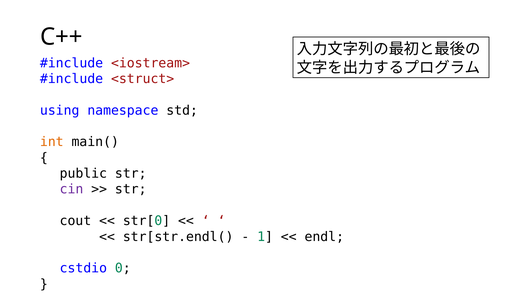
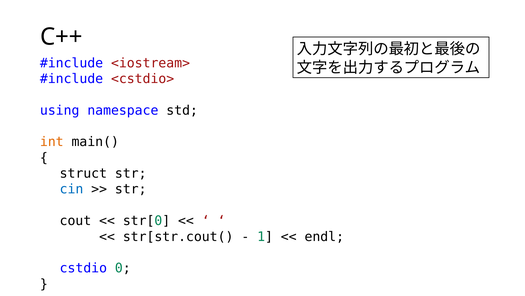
<struct>: <struct> -> <cstdio>
public: public -> struct
cin colour: purple -> blue
str[str.endl(: str[str.endl( -> str[str.cout(
